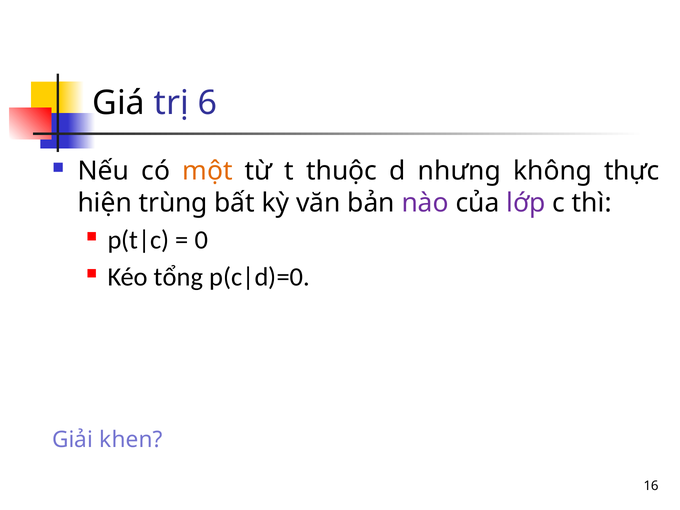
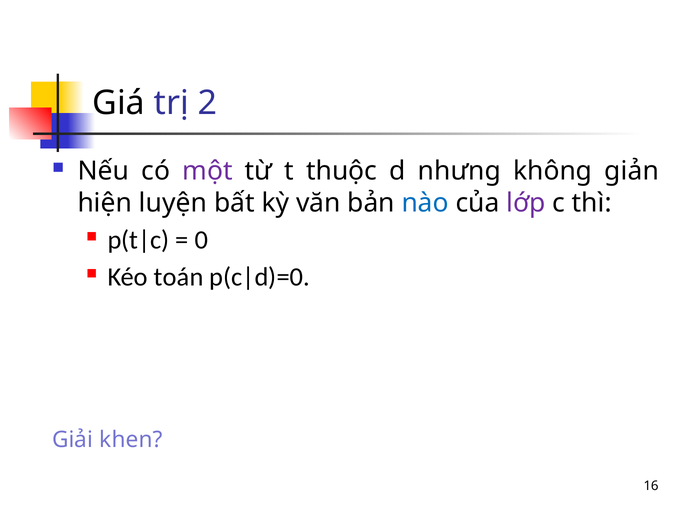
6: 6 -> 2
một colour: orange -> purple
thực: thực -> giản
trùng: trùng -> luyện
nào colour: purple -> blue
tổng: tổng -> toán
